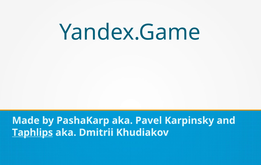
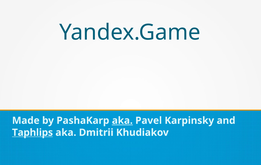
aka at (122, 120) underline: none -> present
